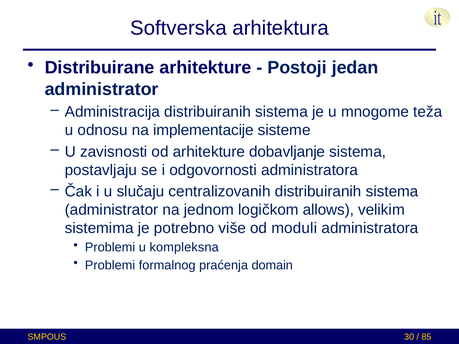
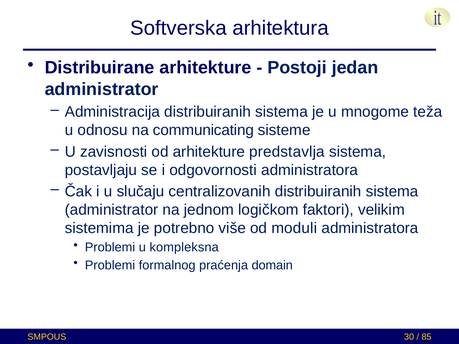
implementacije: implementacije -> communicating
dobavljanje: dobavljanje -> predstavlja
allows: allows -> faktori
